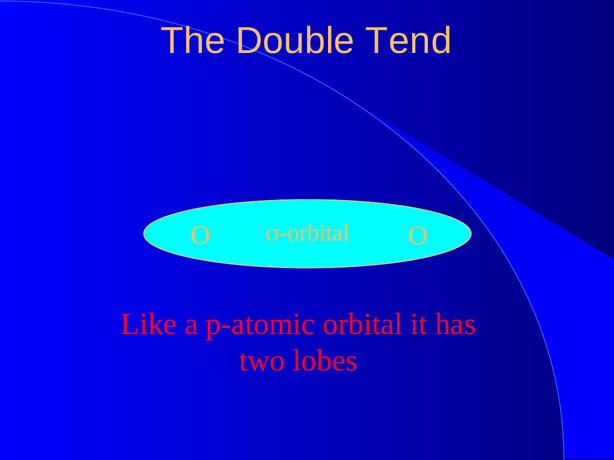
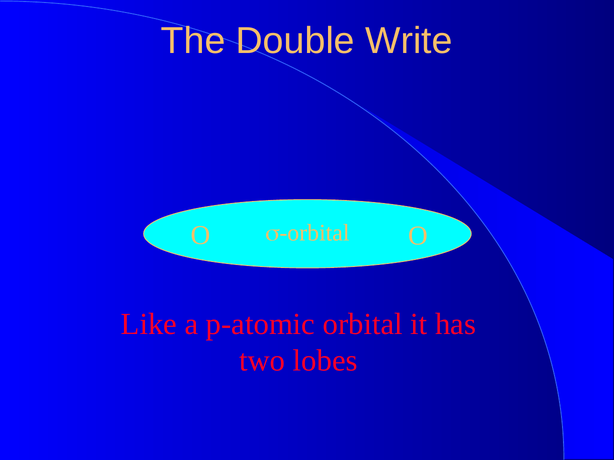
Tend: Tend -> Write
